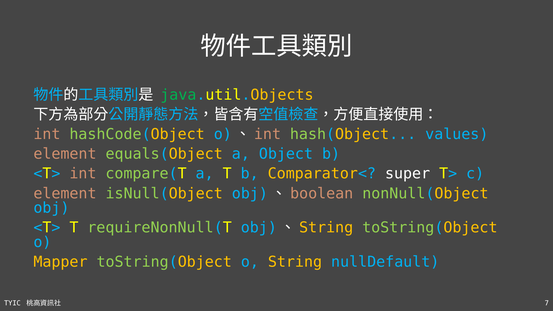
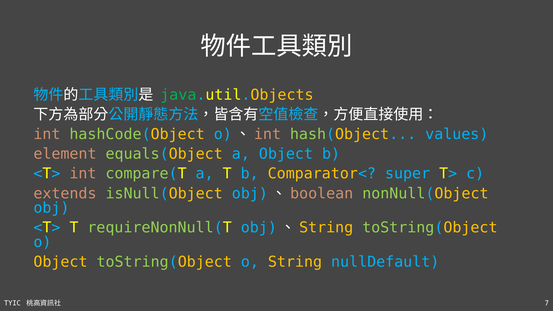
super colour: white -> light blue
element at (65, 193): element -> extends
Mapper at (60, 262): Mapper -> Object
